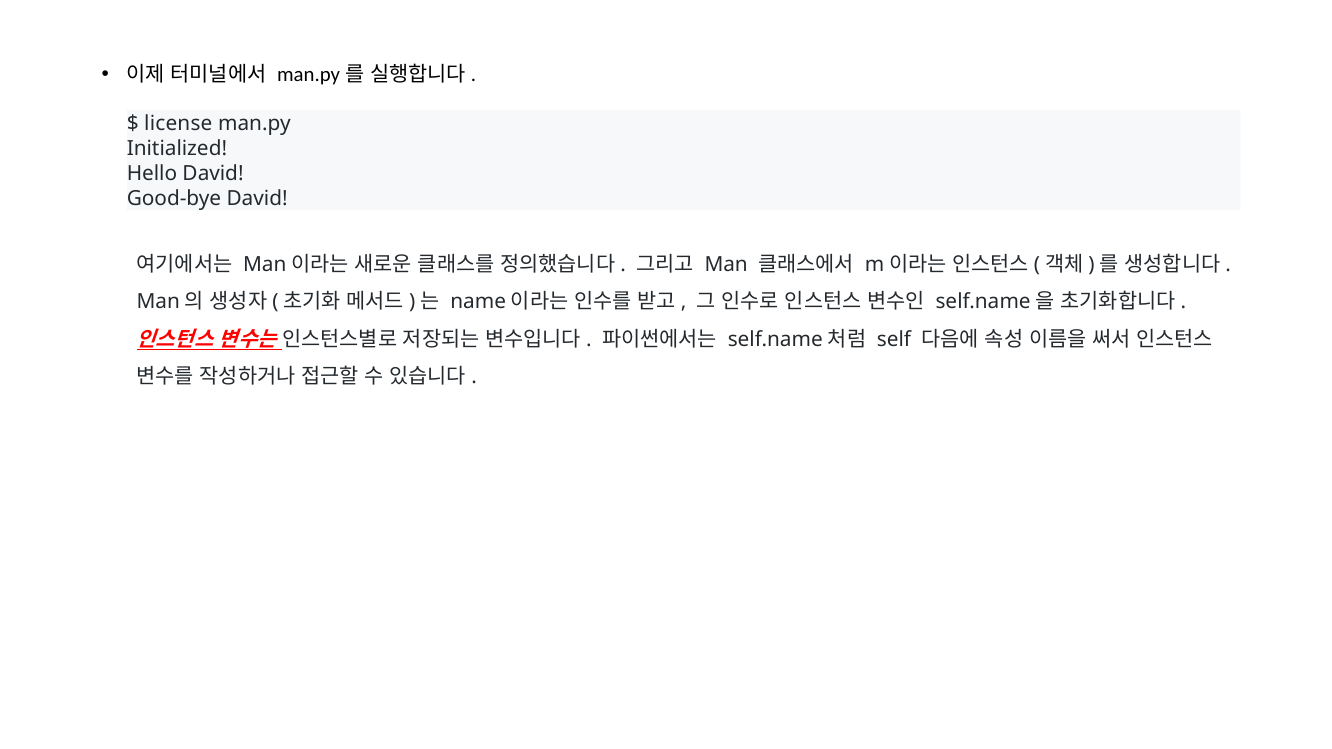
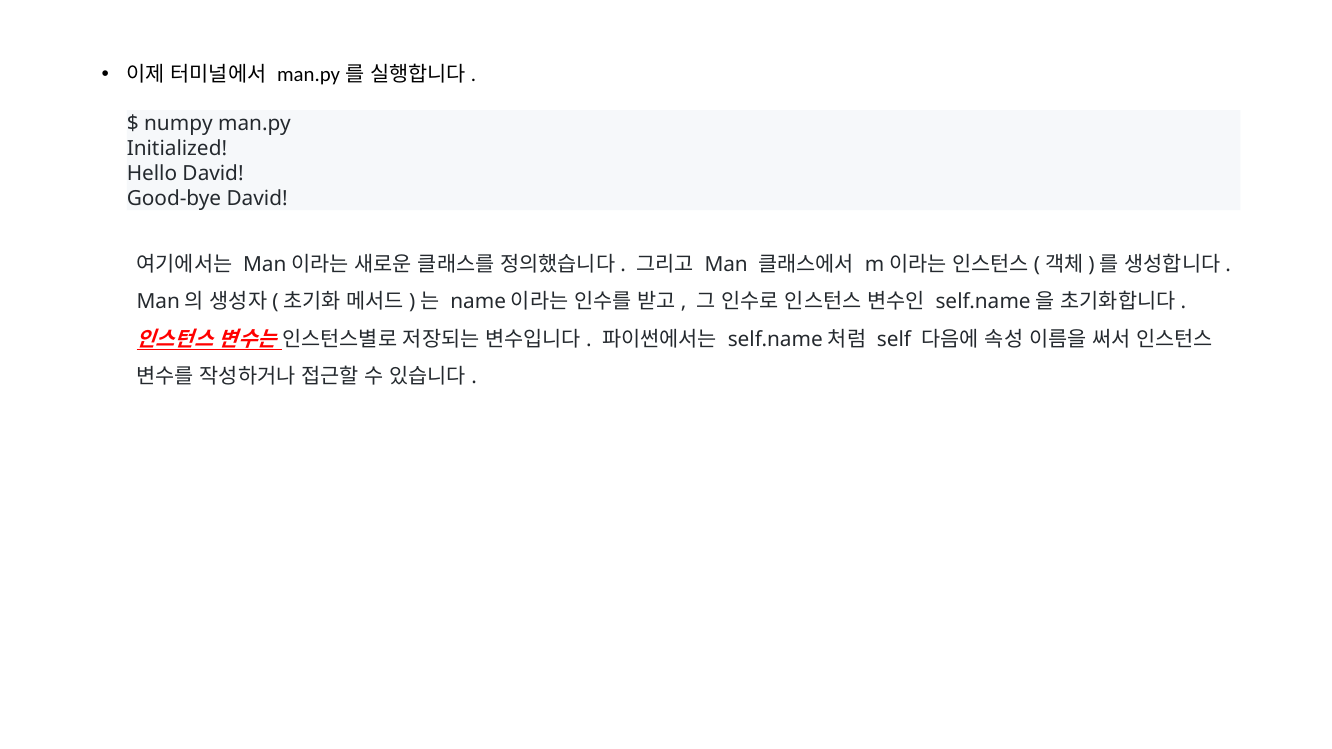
license: license -> numpy
